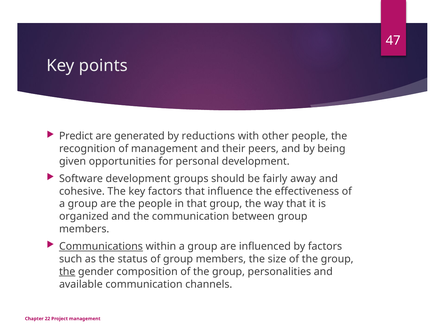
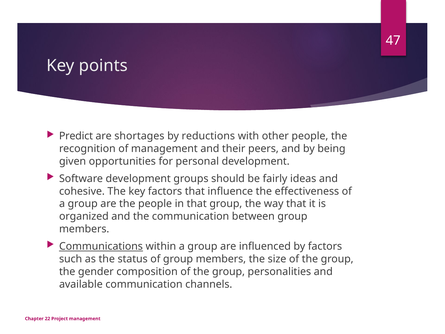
generated: generated -> shortages
away: away -> ideas
the at (67, 271) underline: present -> none
